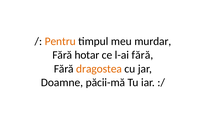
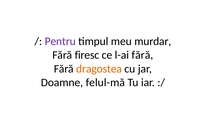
Pentru colour: orange -> purple
hotar: hotar -> firesc
păcii-mă: păcii-mă -> felul-mă
